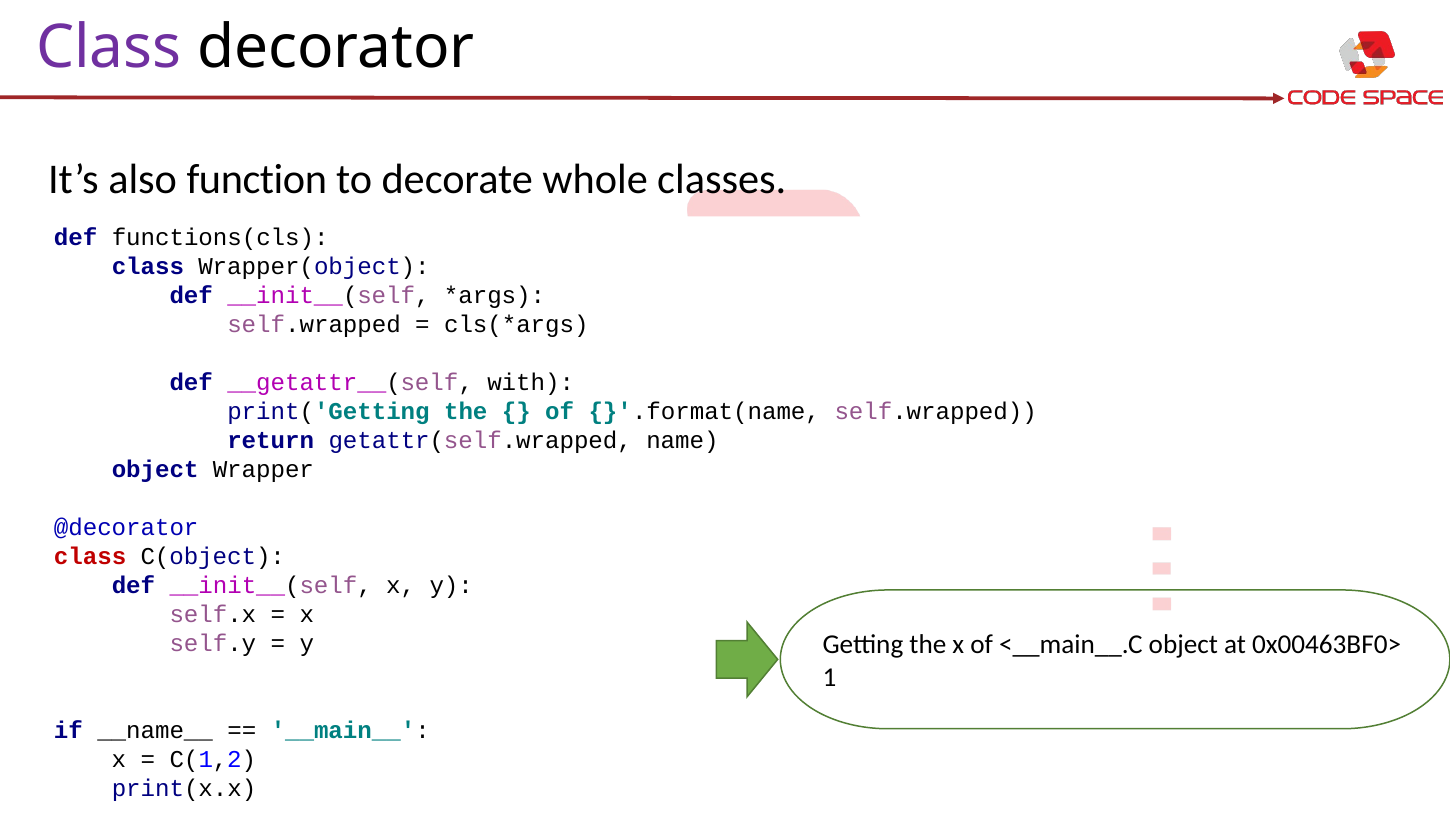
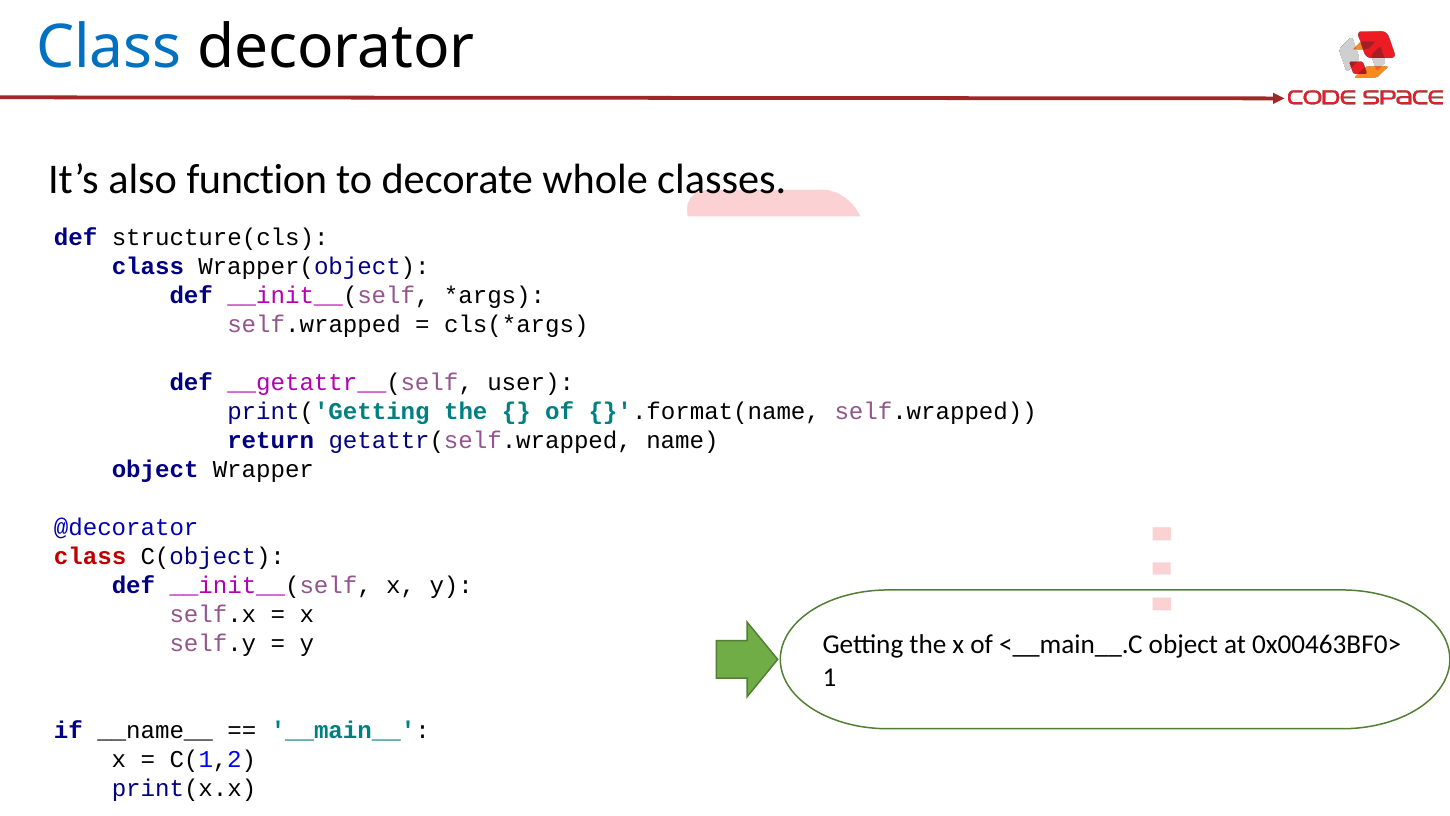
Class at (109, 48) colour: purple -> blue
functions(cls: functions(cls -> structure(cls
with: with -> user
